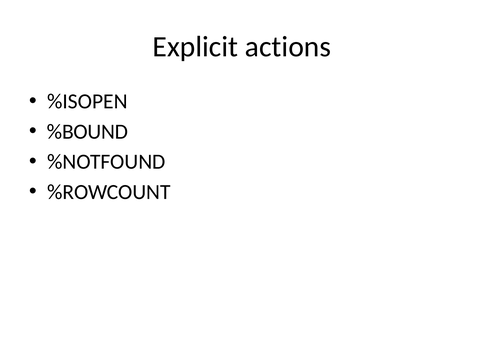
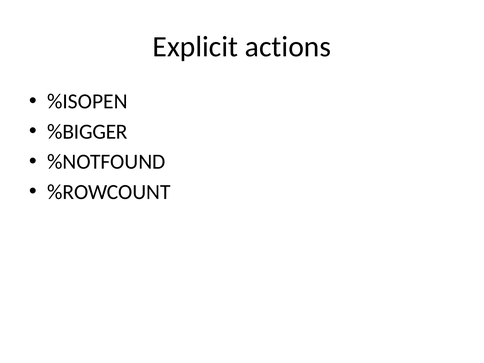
%BOUND: %BOUND -> %BIGGER
